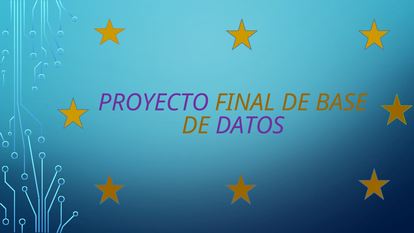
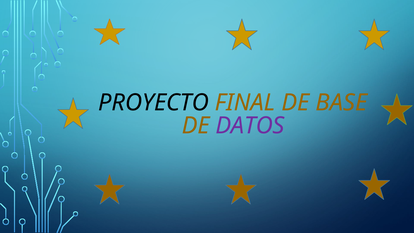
PROYECTO colour: purple -> black
